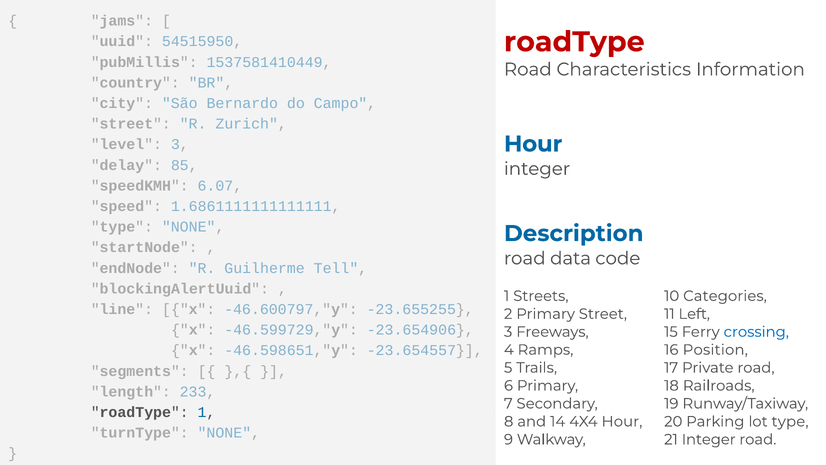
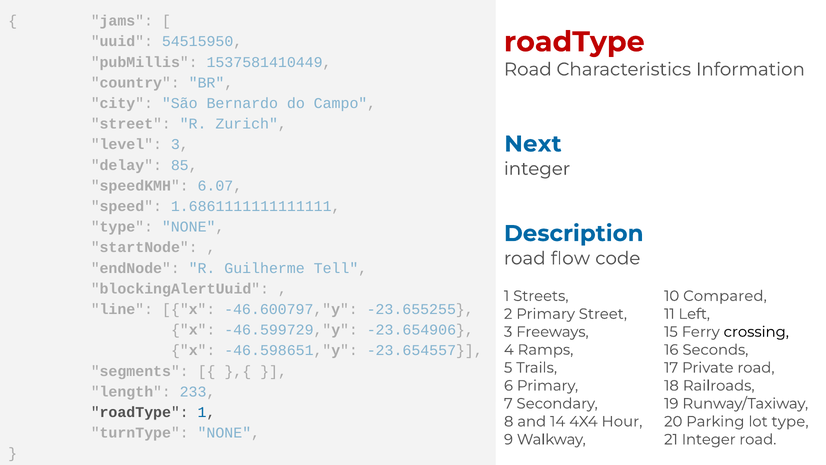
Hour at (533, 144): Hour -> Next
data: data -> flow
Categories: Categories -> Compared
crossing colour: blue -> black
Position: Position -> Seconds
